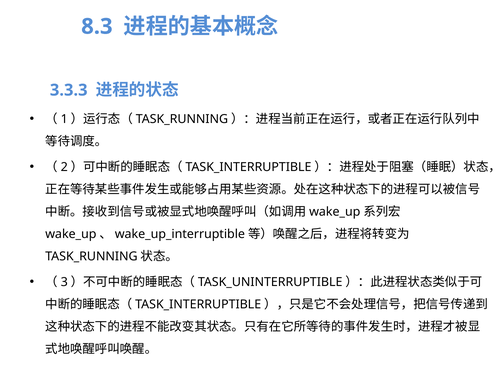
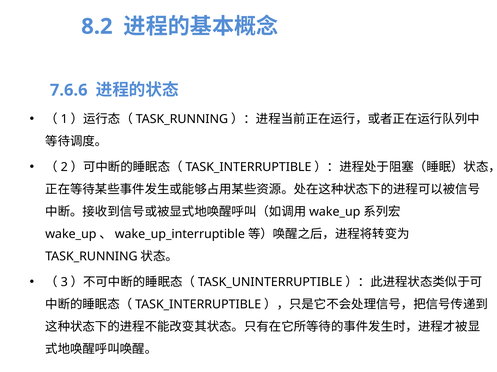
8.3: 8.3 -> 8.2
3.3.3: 3.3.3 -> 7.6.6
